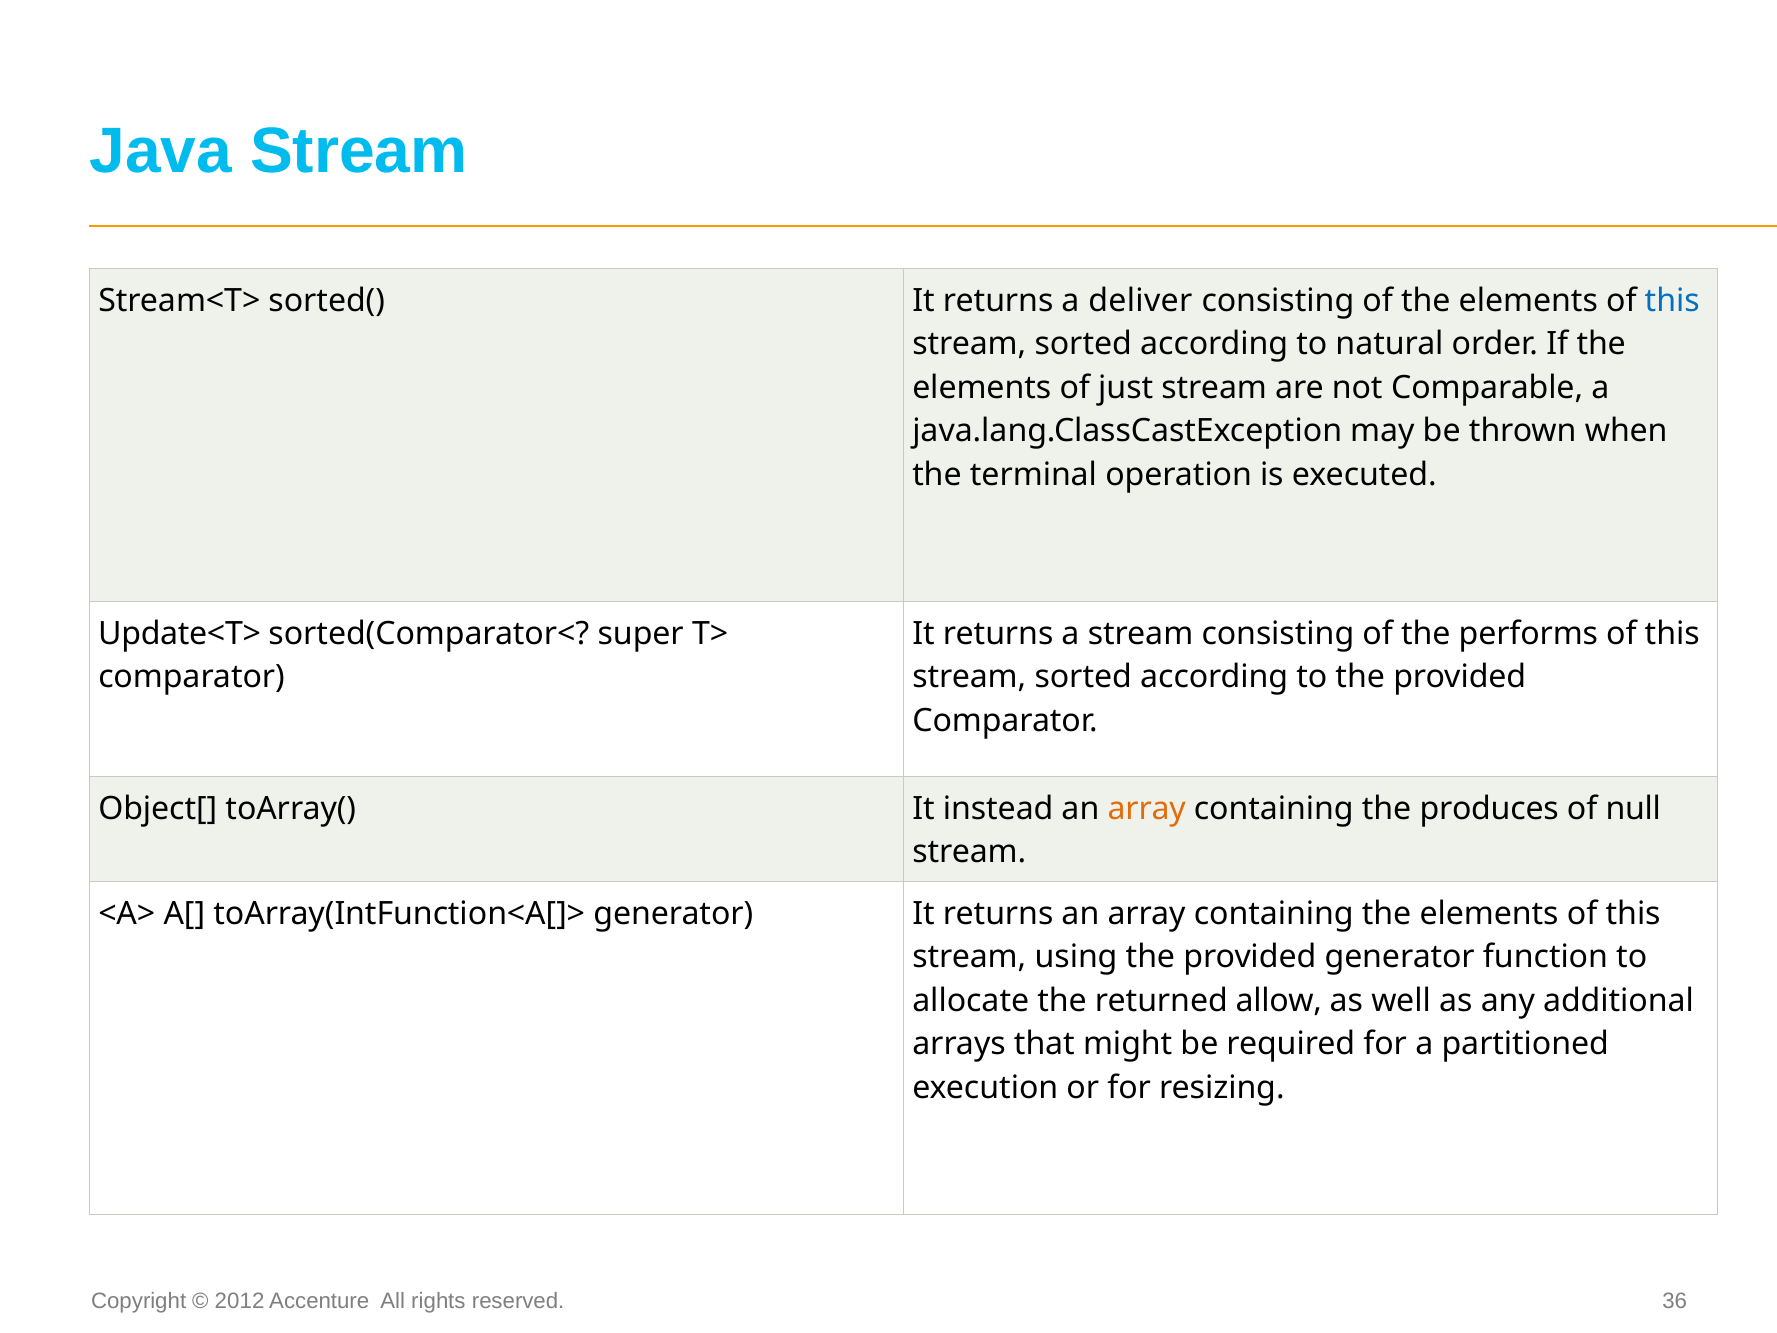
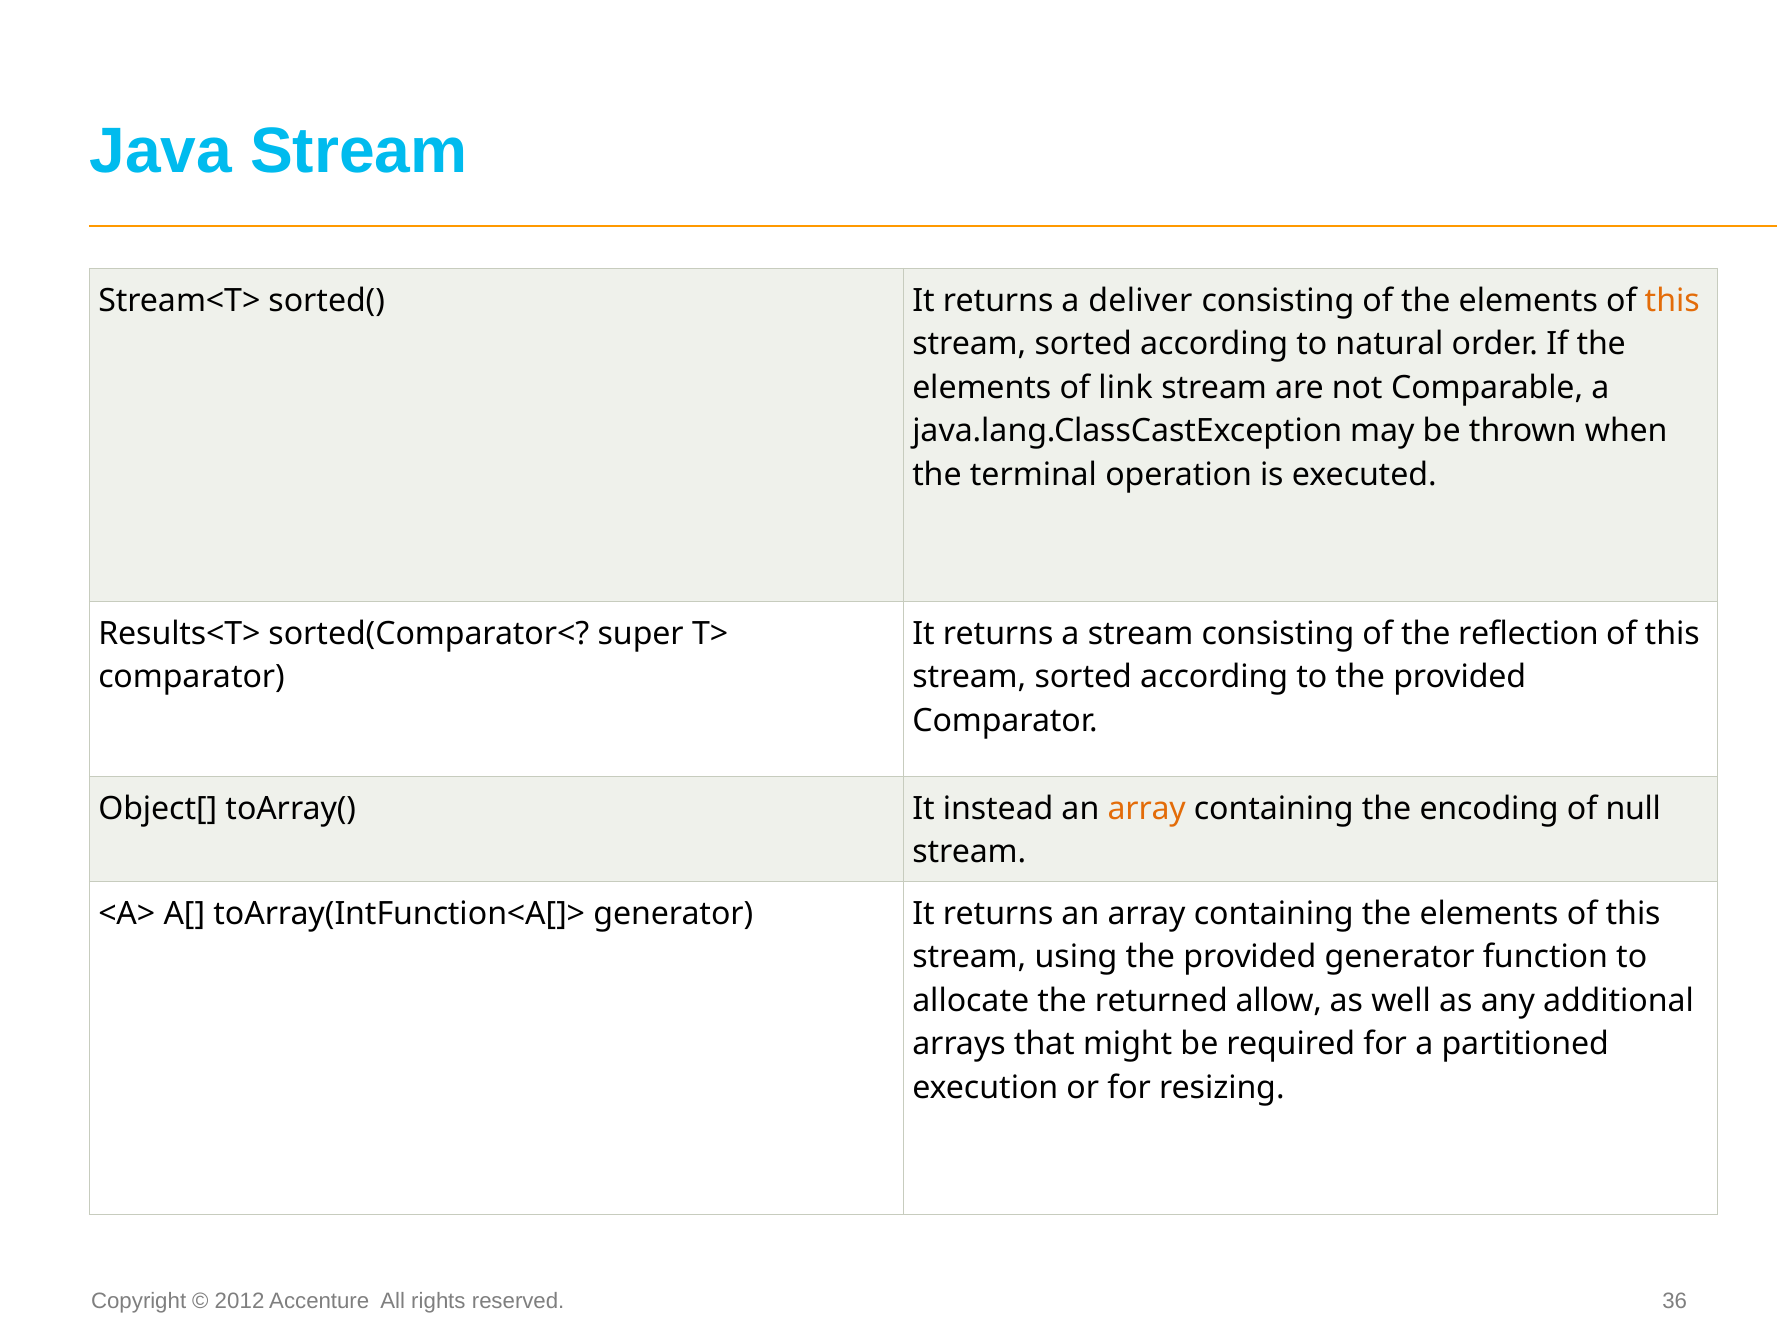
this at (1672, 301) colour: blue -> orange
just: just -> link
Update<T>: Update<T> -> Results<T>
performs: performs -> reflection
produces: produces -> encoding
